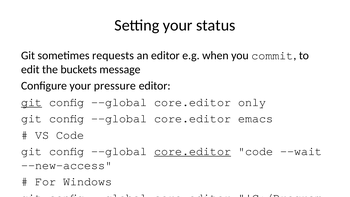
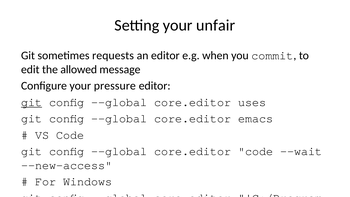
status: status -> unfair
buckets: buckets -> allowed
only: only -> uses
core.editor at (193, 151) underline: present -> none
